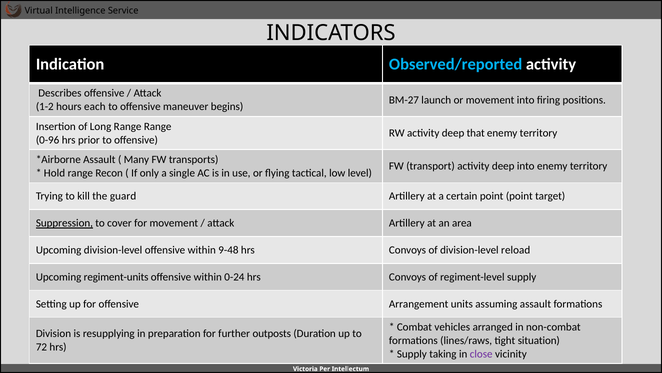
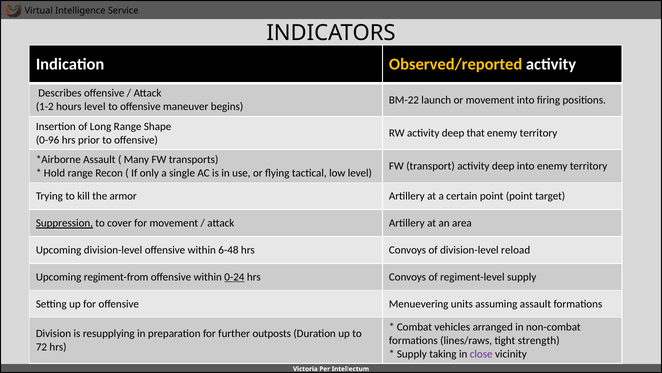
Observed/reported colour: light blue -> yellow
BM-27: BM-27 -> BM-22
hours each: each -> level
Range Range: Range -> Shape
guard: guard -> armor
9-48: 9-48 -> 6-48
regiment-units: regiment-units -> regiment-from
0-24 underline: none -> present
Arrangement: Arrangement -> Menuevering
situation: situation -> strength
